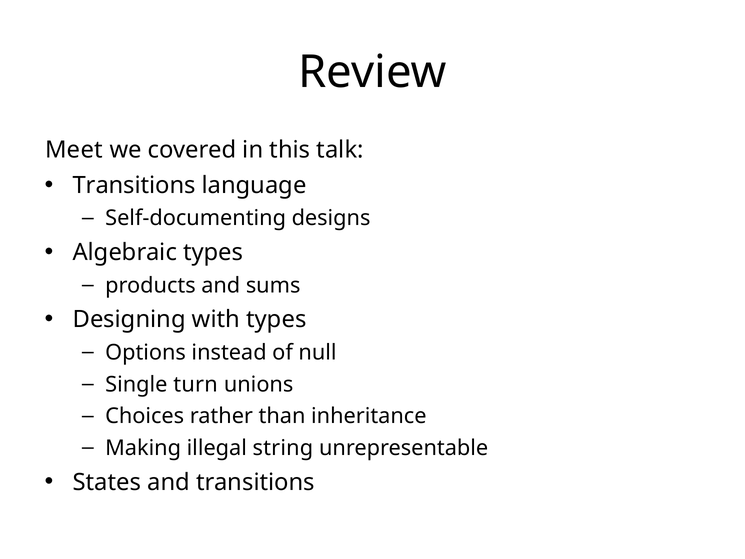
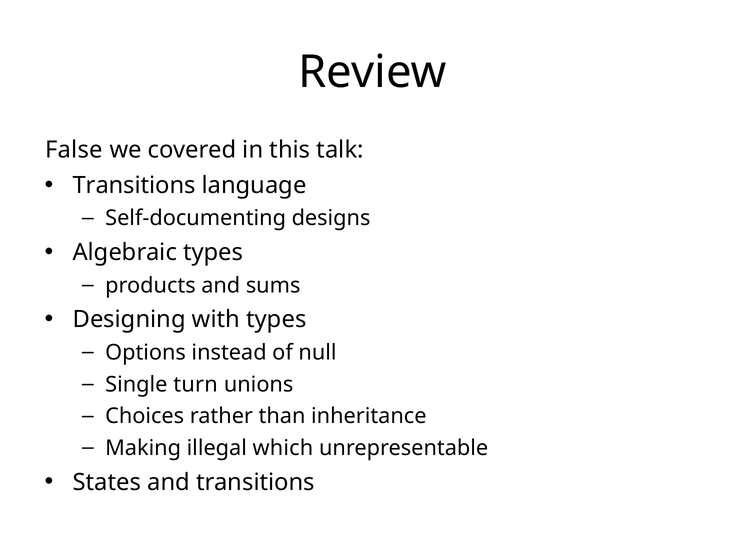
Meet: Meet -> False
string: string -> which
